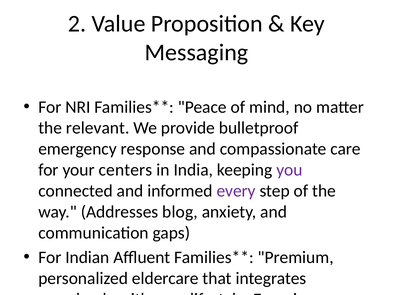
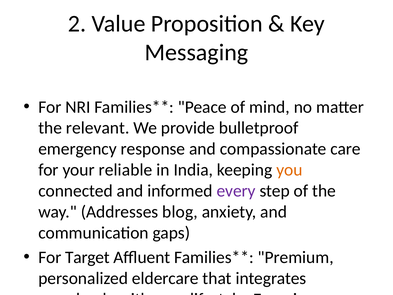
centers: centers -> reliable
you colour: purple -> orange
Indian: Indian -> Target
